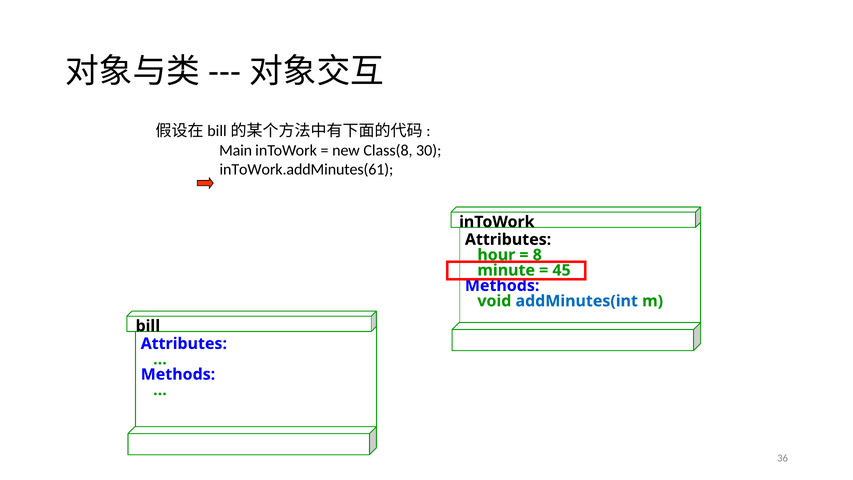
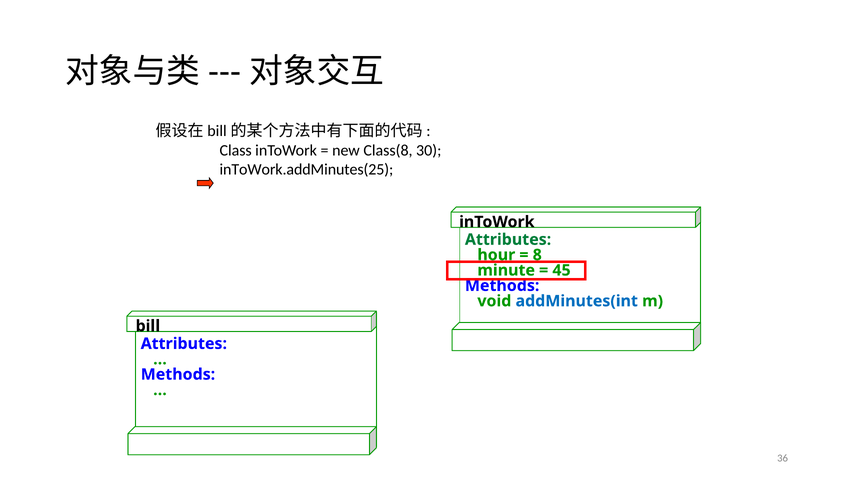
Main: Main -> Class
inToWork.addMinutes(61: inToWork.addMinutes(61 -> inToWork.addMinutes(25
Attributes at (508, 239) colour: black -> green
